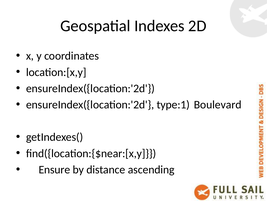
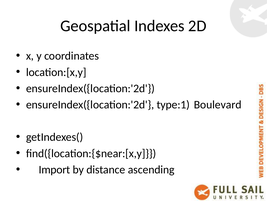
Ensure: Ensure -> Import
